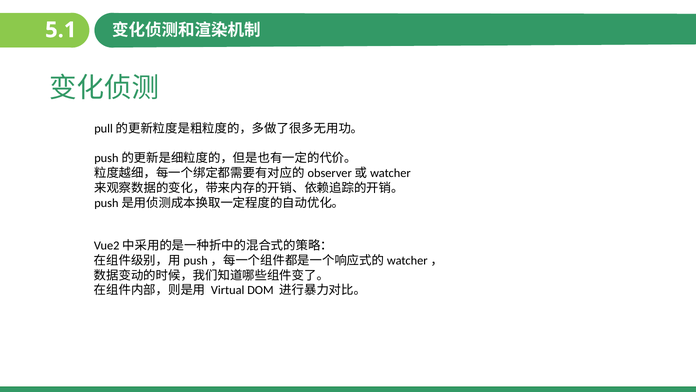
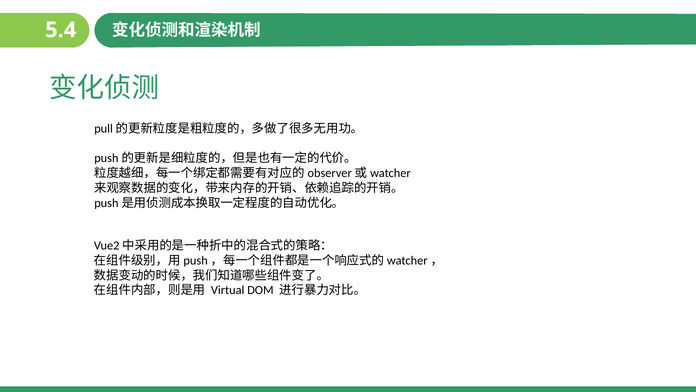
5.1: 5.1 -> 5.4
